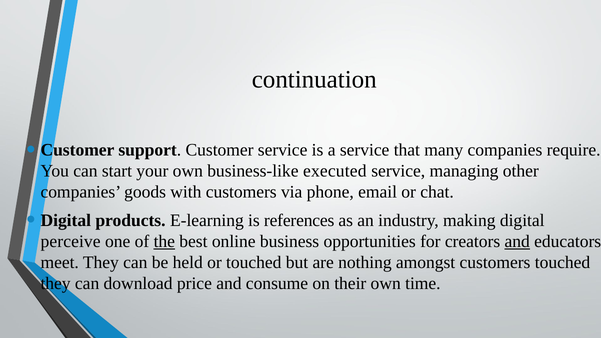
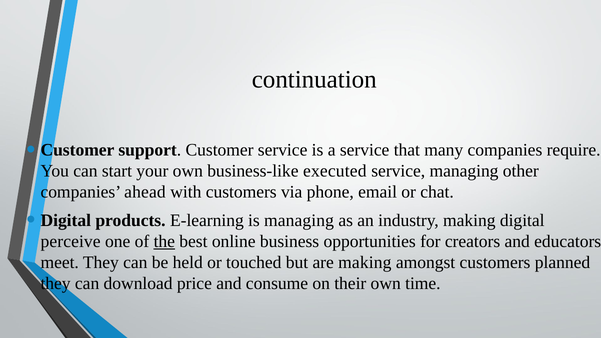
goods: goods -> ahead
is references: references -> managing
and at (517, 241) underline: present -> none
are nothing: nothing -> making
customers touched: touched -> planned
